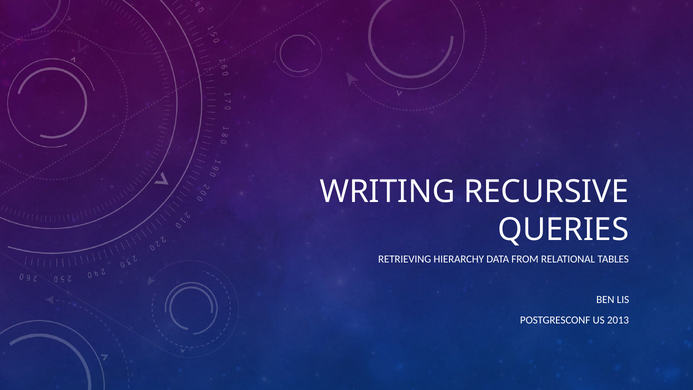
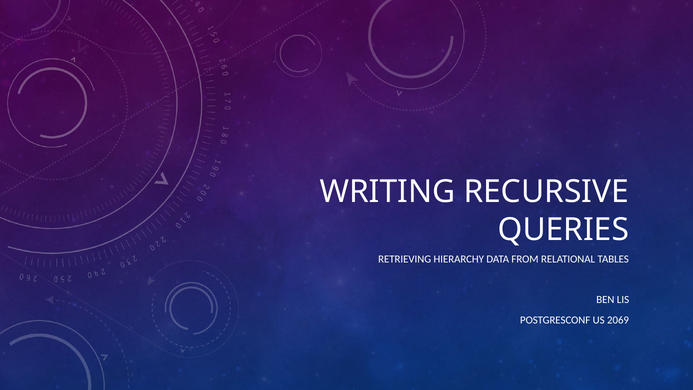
2013: 2013 -> 2069
